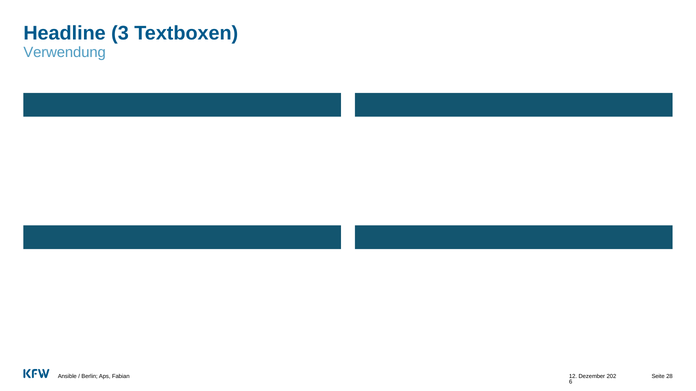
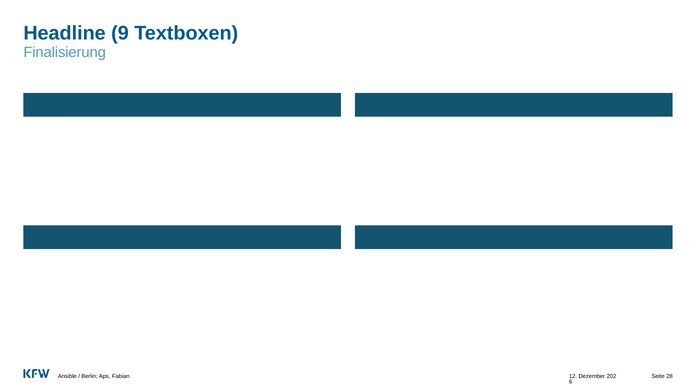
3: 3 -> 9
Verwendung: Verwendung -> Finalisierung
